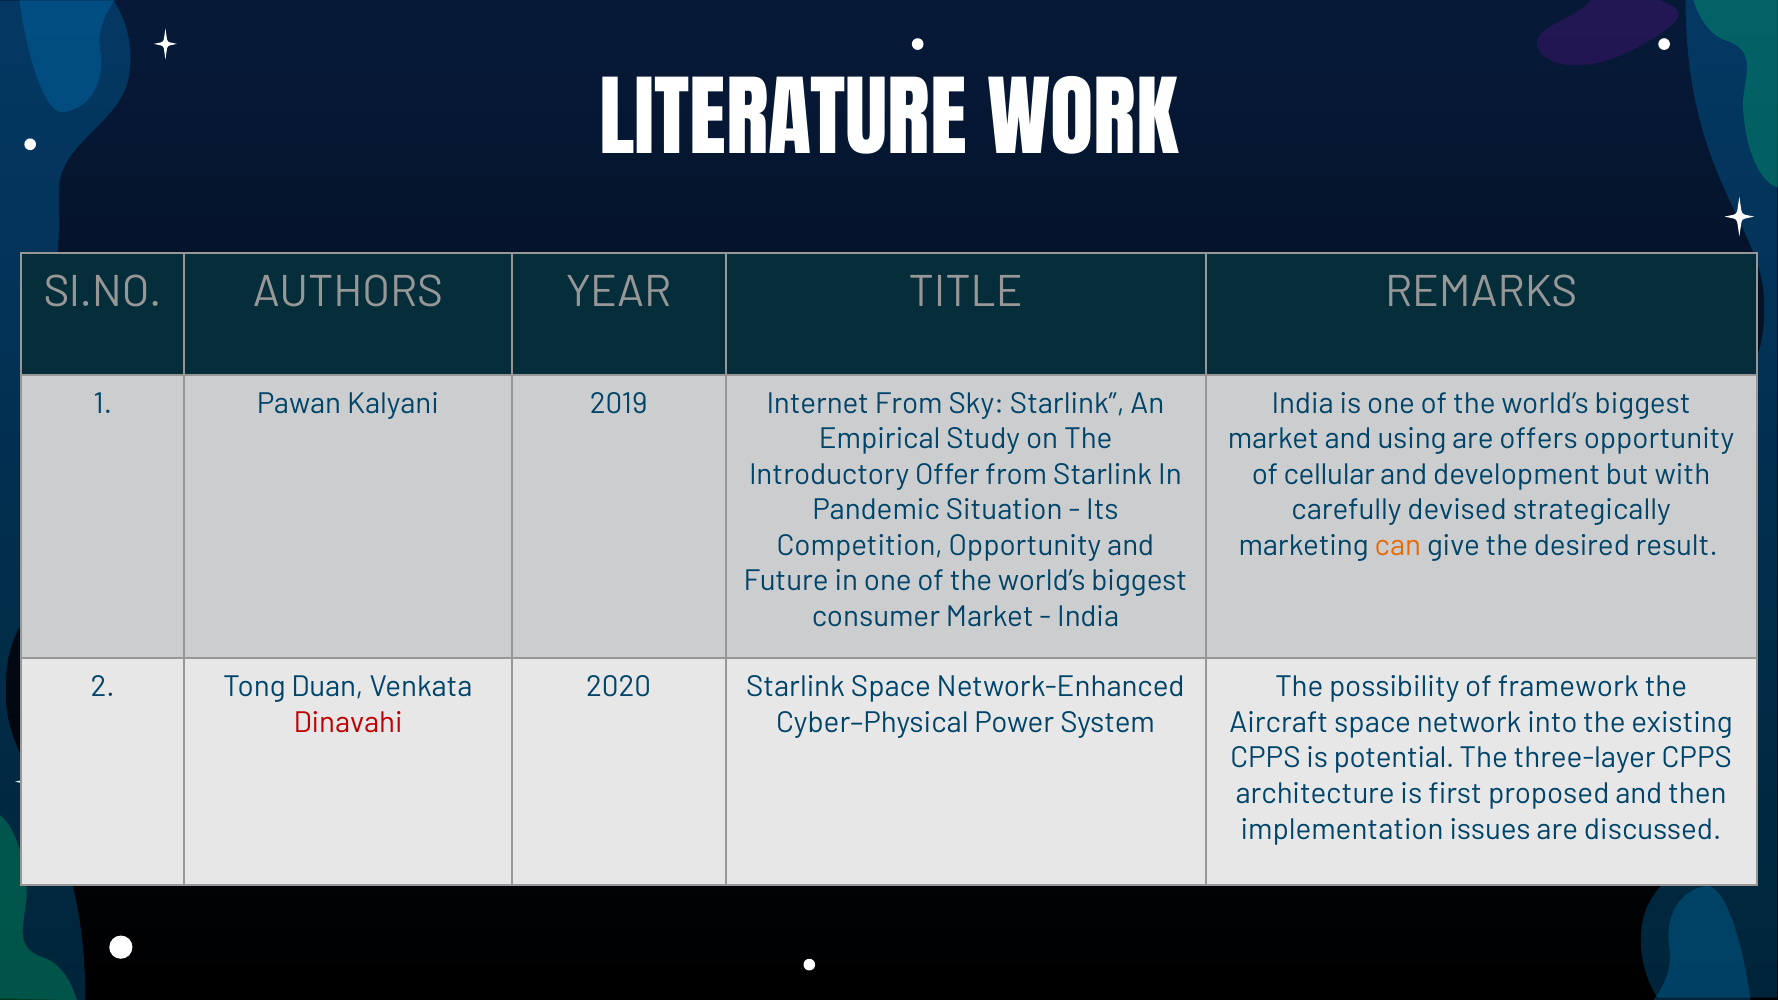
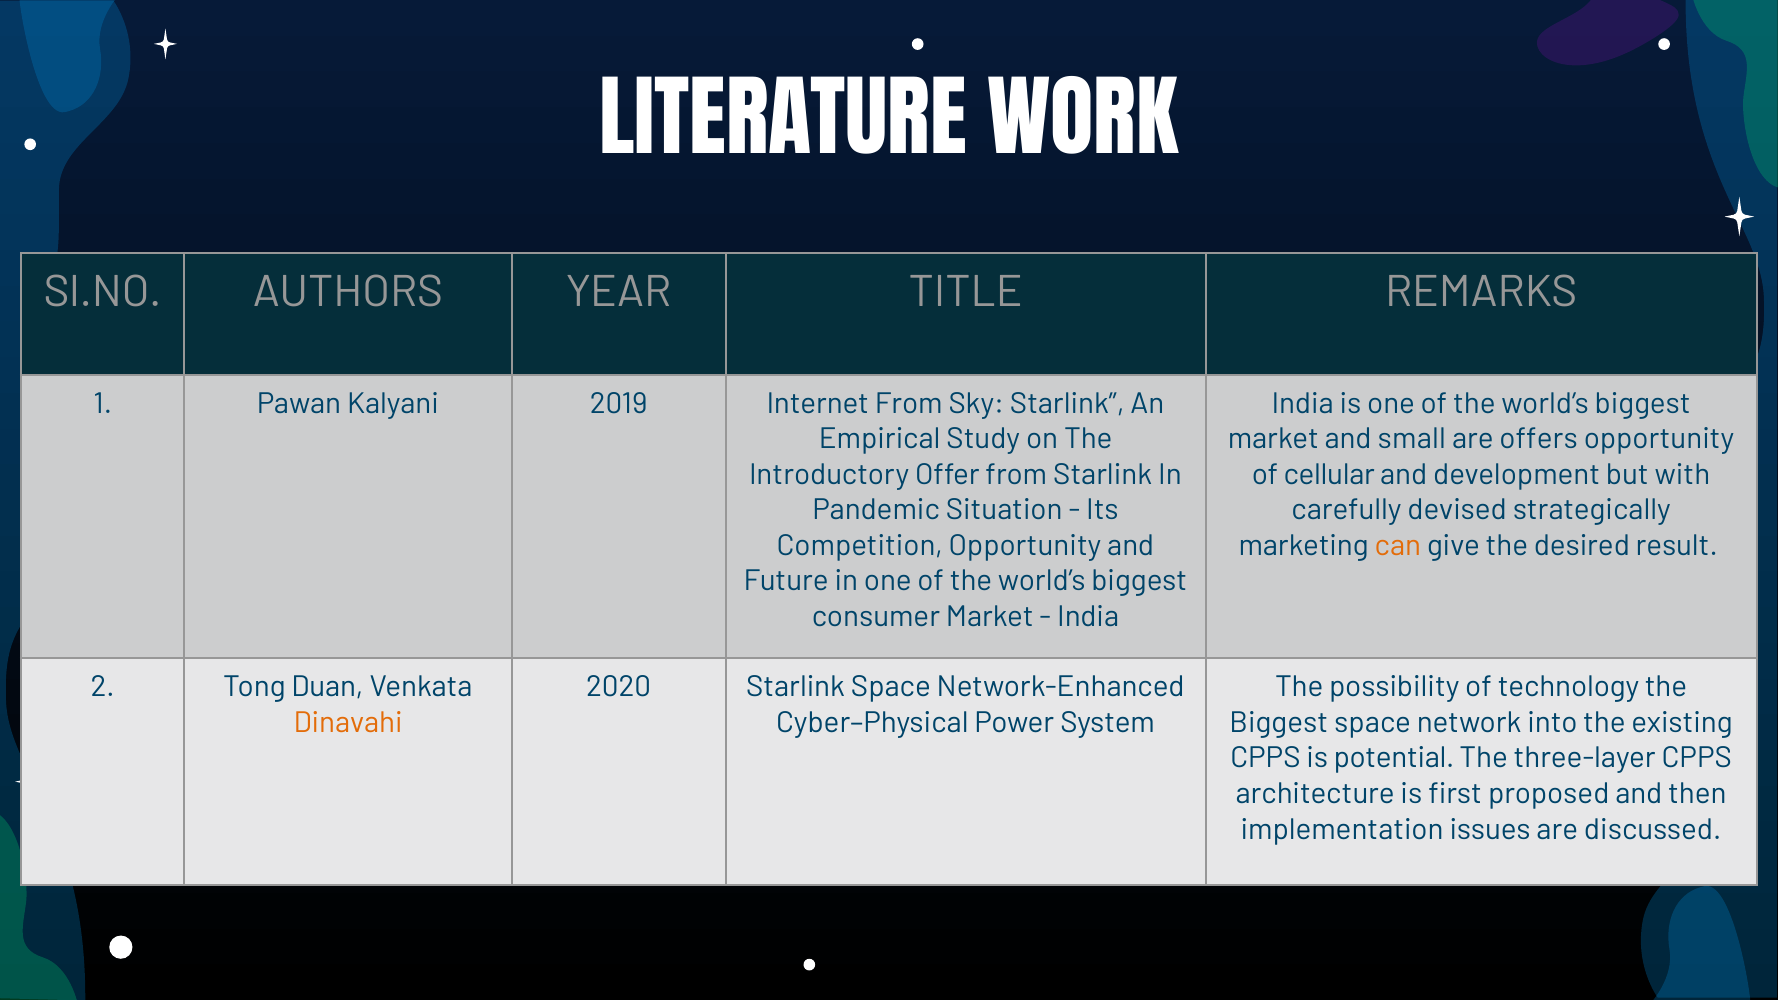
using: using -> small
framework: framework -> technology
Dinavahi colour: red -> orange
Aircraft at (1279, 723): Aircraft -> Biggest
